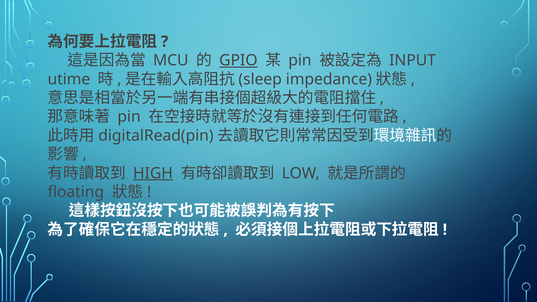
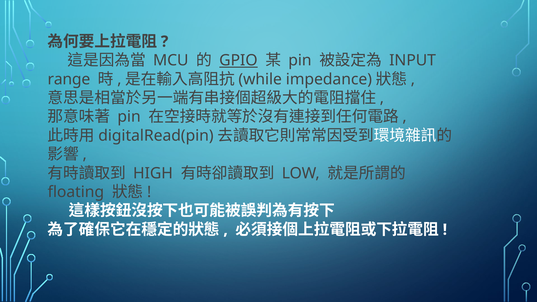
utime: utime -> range
sleep: sleep -> while
HIGH underline: present -> none
